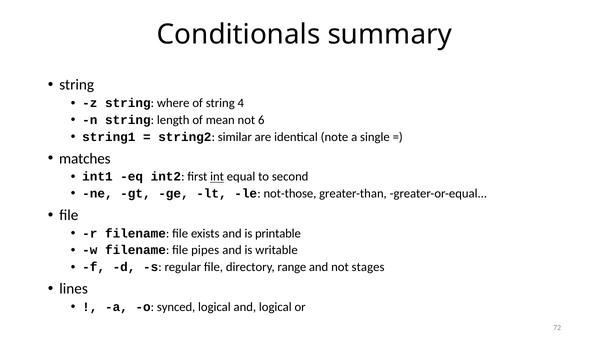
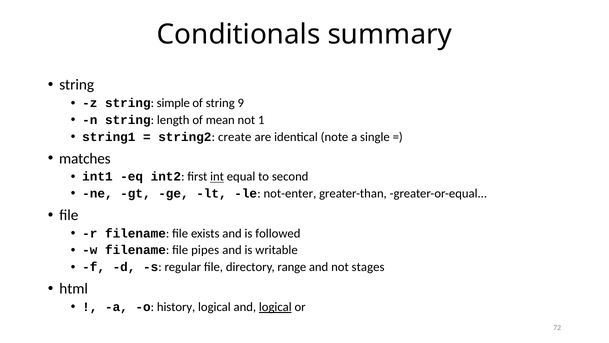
where: where -> simple
4: 4 -> 9
6: 6 -> 1
similar: similar -> create
not-those: not-those -> not-enter
printable: printable -> followed
lines: lines -> html
synced: synced -> history
logical at (275, 307) underline: none -> present
